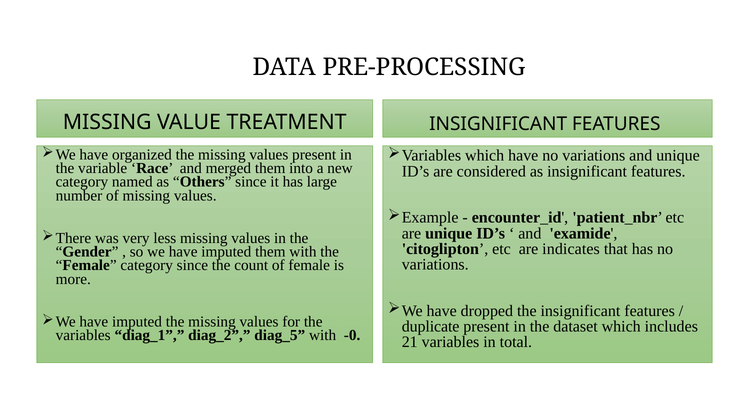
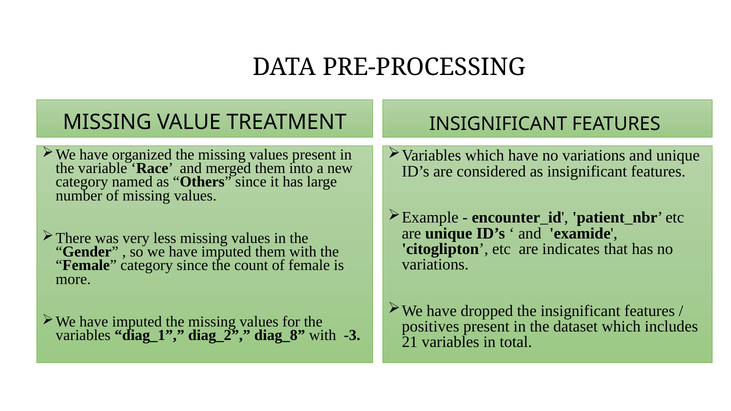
duplicate: duplicate -> positives
diag_5: diag_5 -> diag_8
-0: -0 -> -3
